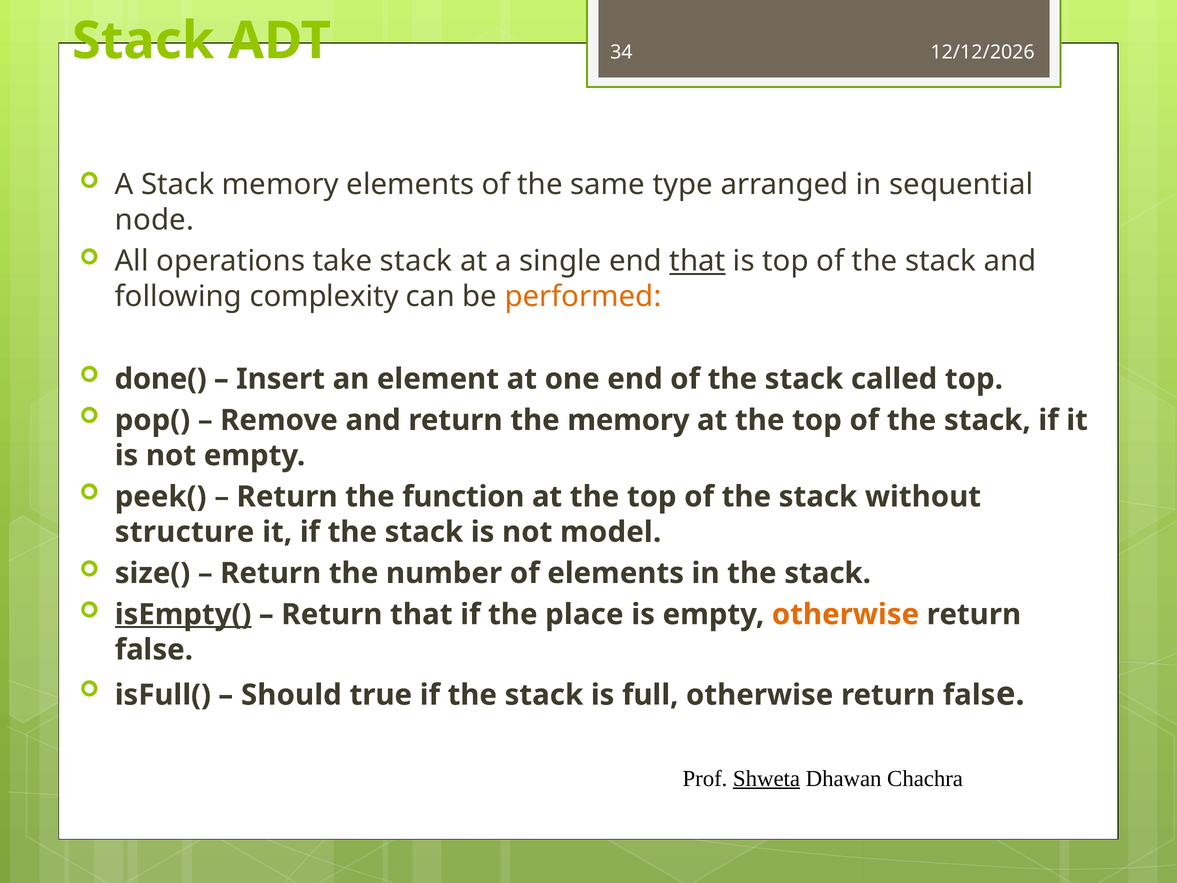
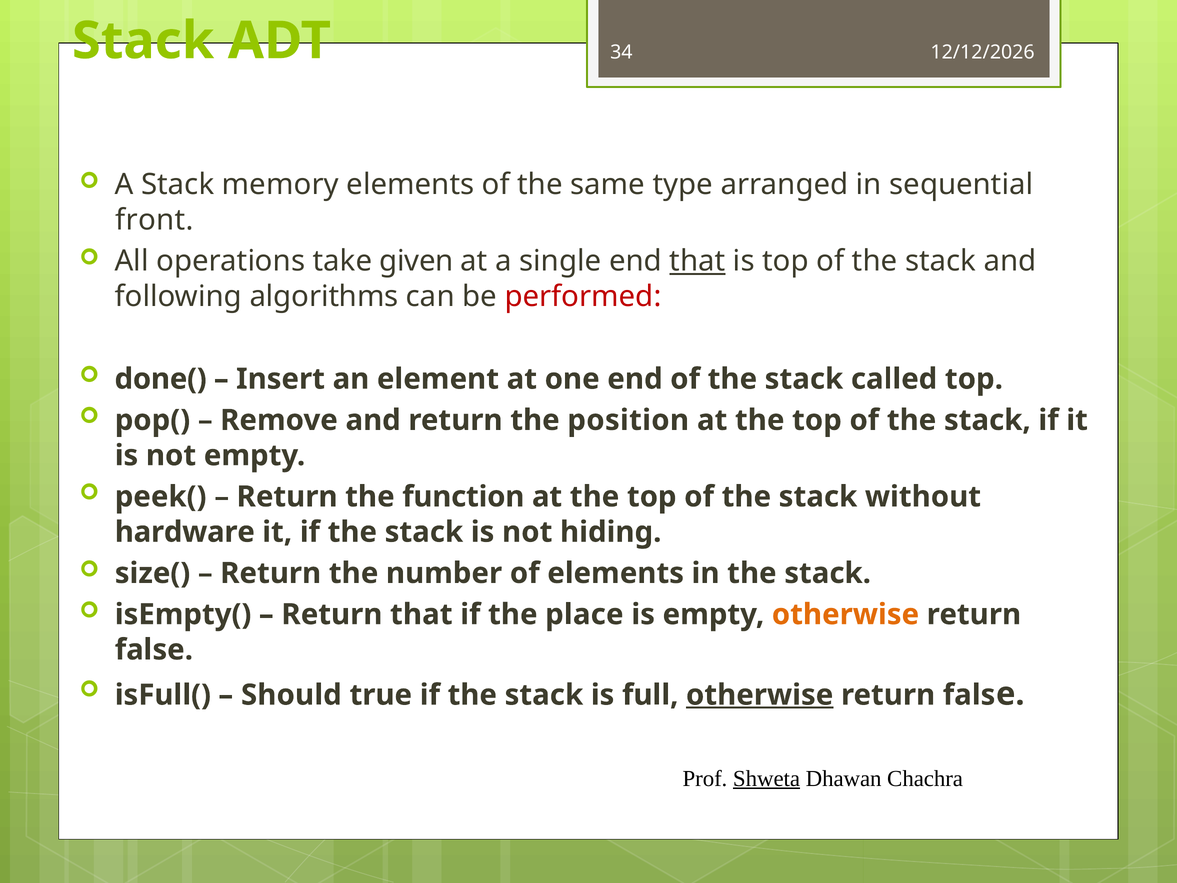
node: node -> front
take stack: stack -> given
complexity: complexity -> algorithms
performed colour: orange -> red
the memory: memory -> position
structure: structure -> hardware
model: model -> hiding
isEmpty( underline: present -> none
otherwise at (760, 695) underline: none -> present
